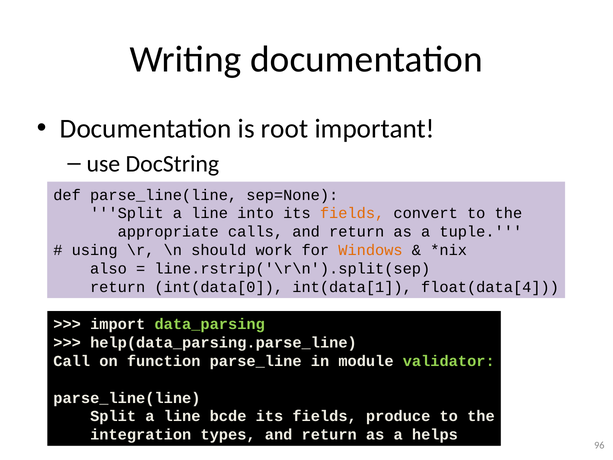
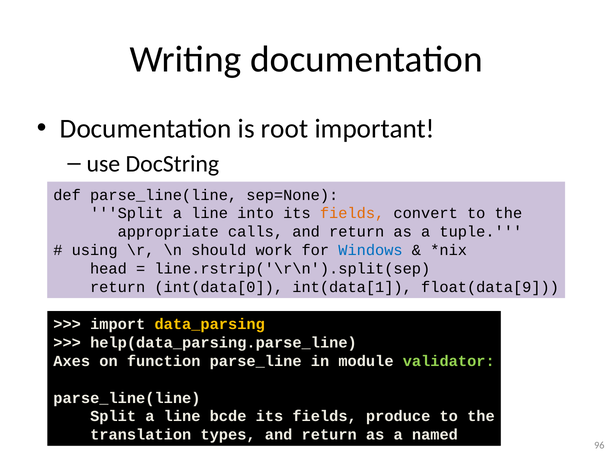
Windows colour: orange -> blue
also: also -> head
float(data[4: float(data[4 -> float(data[9
data_parsing colour: light green -> yellow
Call: Call -> Axes
integration: integration -> translation
helps: helps -> named
